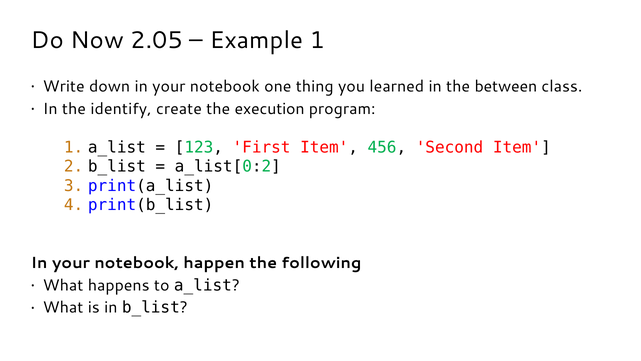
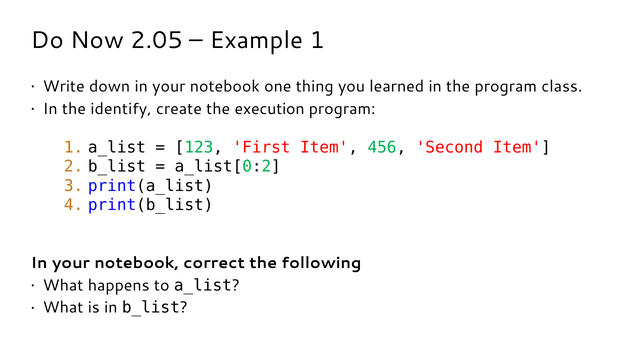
the between: between -> program
happen: happen -> correct
